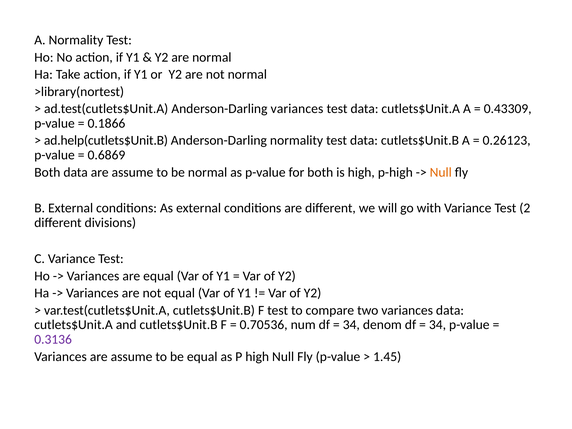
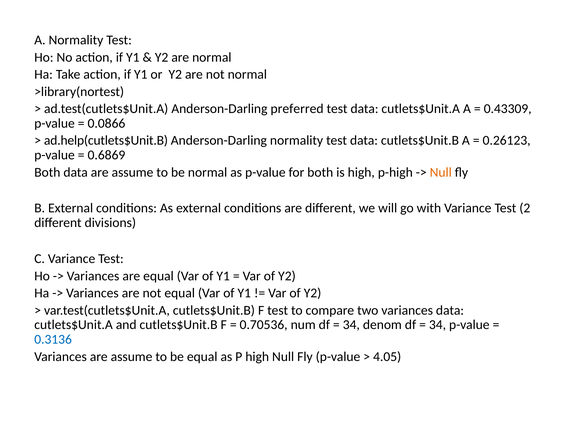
Anderson-Darling variances: variances -> preferred
0.1866: 0.1866 -> 0.0866
0.3136 colour: purple -> blue
1.45: 1.45 -> 4.05
